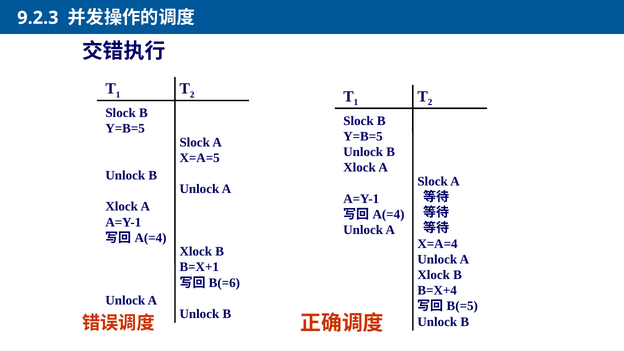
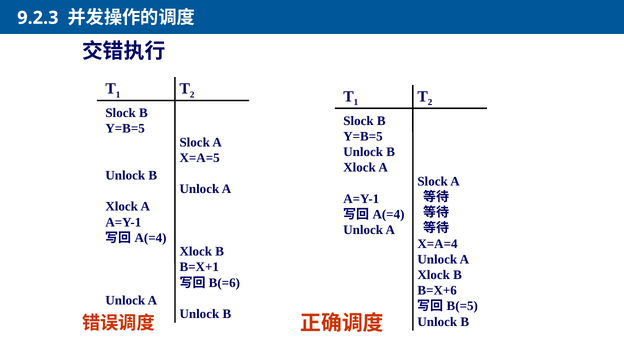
B=X+4: B=X+4 -> B=X+6
